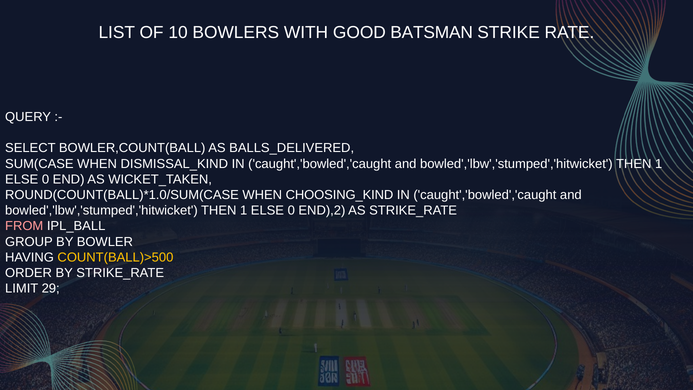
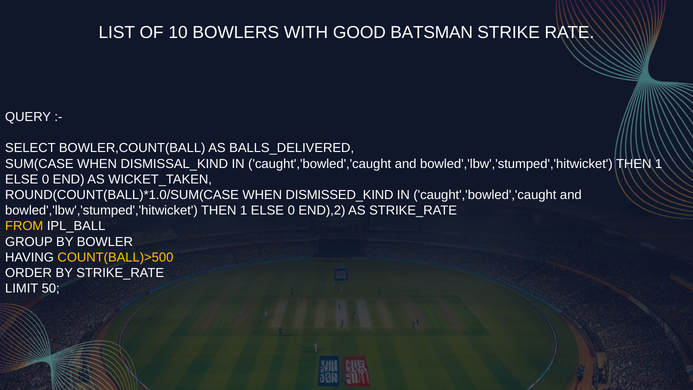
CHOOSING_KIND: CHOOSING_KIND -> DISMISSED_KIND
FROM colour: pink -> yellow
29: 29 -> 50
